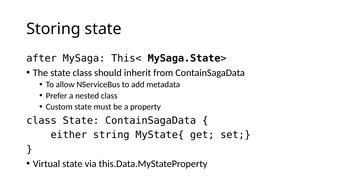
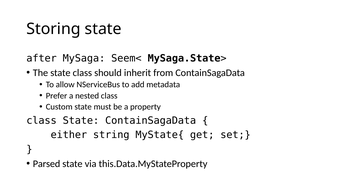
This<: This< -> Seem<
Virtual: Virtual -> Parsed
